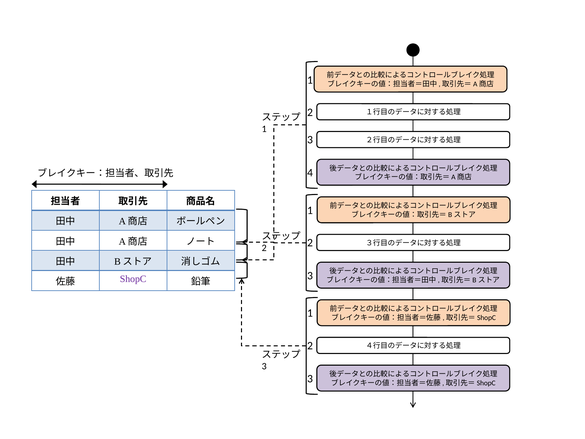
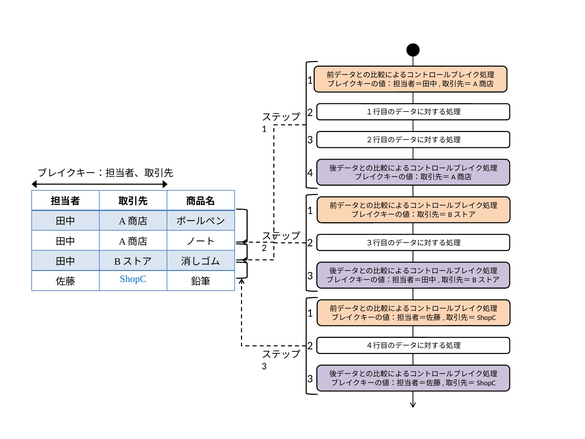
ShopC colour: purple -> blue
